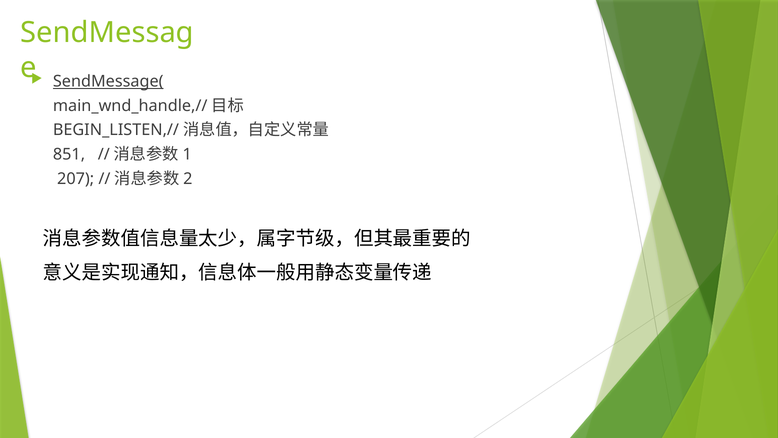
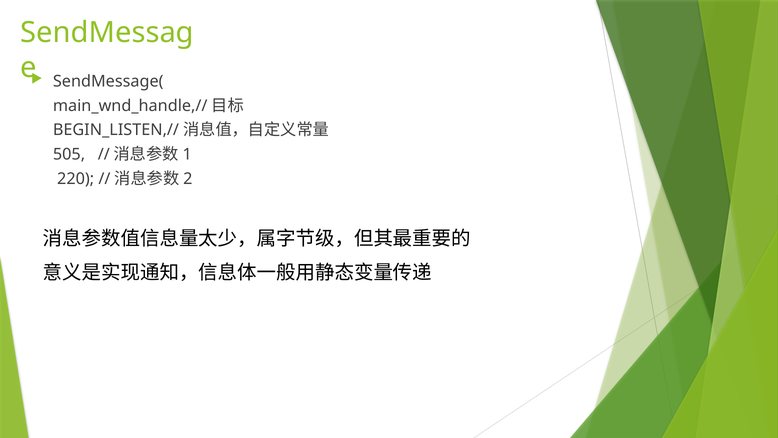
SendMessage( underline: present -> none
851: 851 -> 505
207: 207 -> 220
